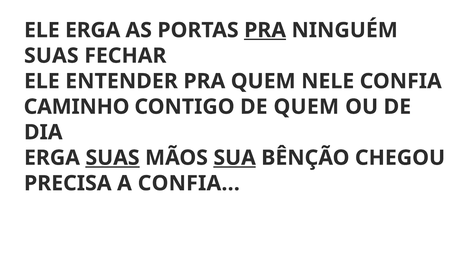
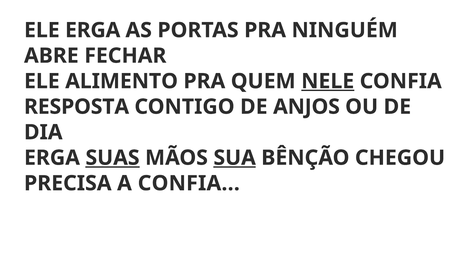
PRA at (265, 30) underline: present -> none
SUAS at (51, 56): SUAS -> ABRE
ENTENDER: ENTENDER -> ALIMENTO
NELE underline: none -> present
CAMINHO: CAMINHO -> RESPOSTA
DE QUEM: QUEM -> ANJOS
